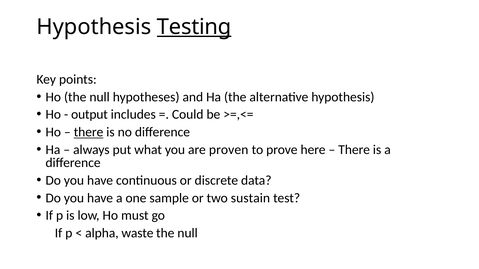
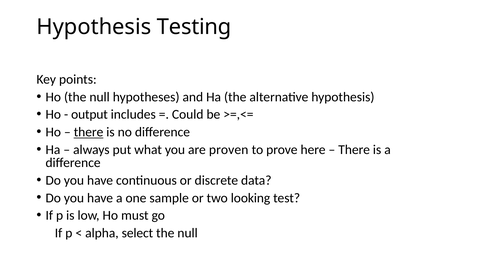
Testing underline: present -> none
sustain: sustain -> looking
waste: waste -> select
